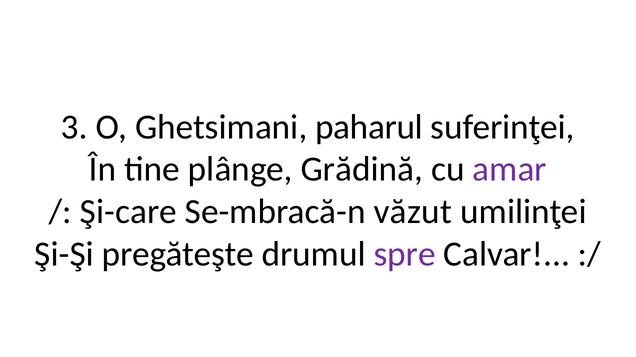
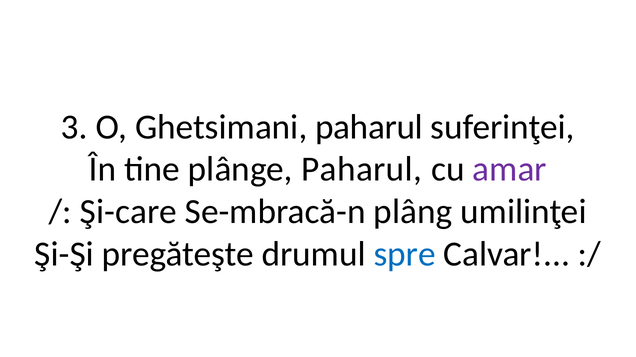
plânge Grădină: Grădină -> Paharul
văzut: văzut -> plâng
spre colour: purple -> blue
